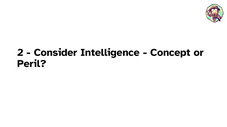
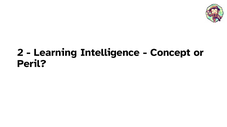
Consider: Consider -> Learning
